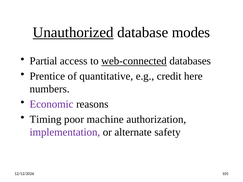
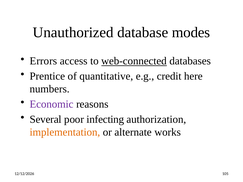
Unauthorized underline: present -> none
Partial: Partial -> Errors
Timing: Timing -> Several
machine: machine -> infecting
implementation colour: purple -> orange
safety: safety -> works
